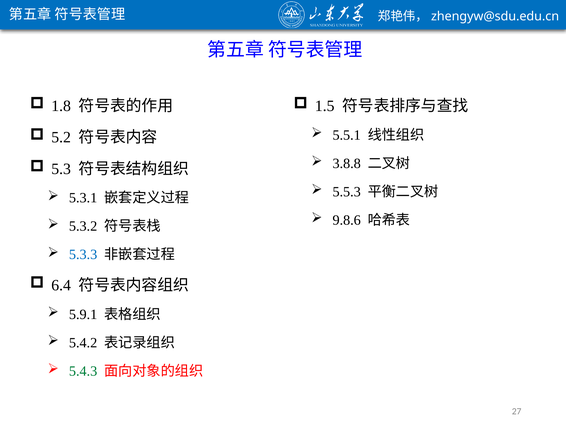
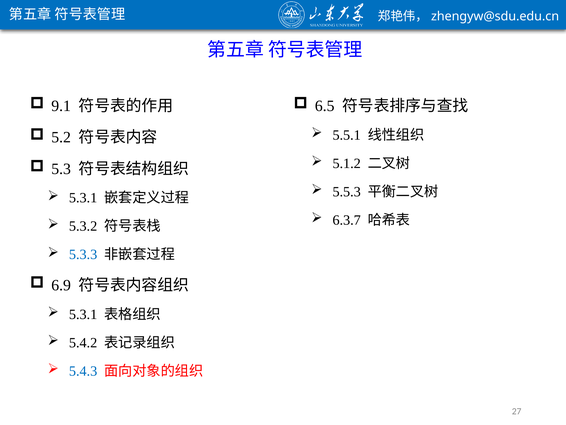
1.8: 1.8 -> 9.1
1.5: 1.5 -> 6.5
3.8.8: 3.8.8 -> 5.1.2
9.8.6: 9.8.6 -> 6.3.7
6.4: 6.4 -> 6.9
5.9.1 at (83, 314): 5.9.1 -> 5.3.1
5.4.3 colour: green -> blue
